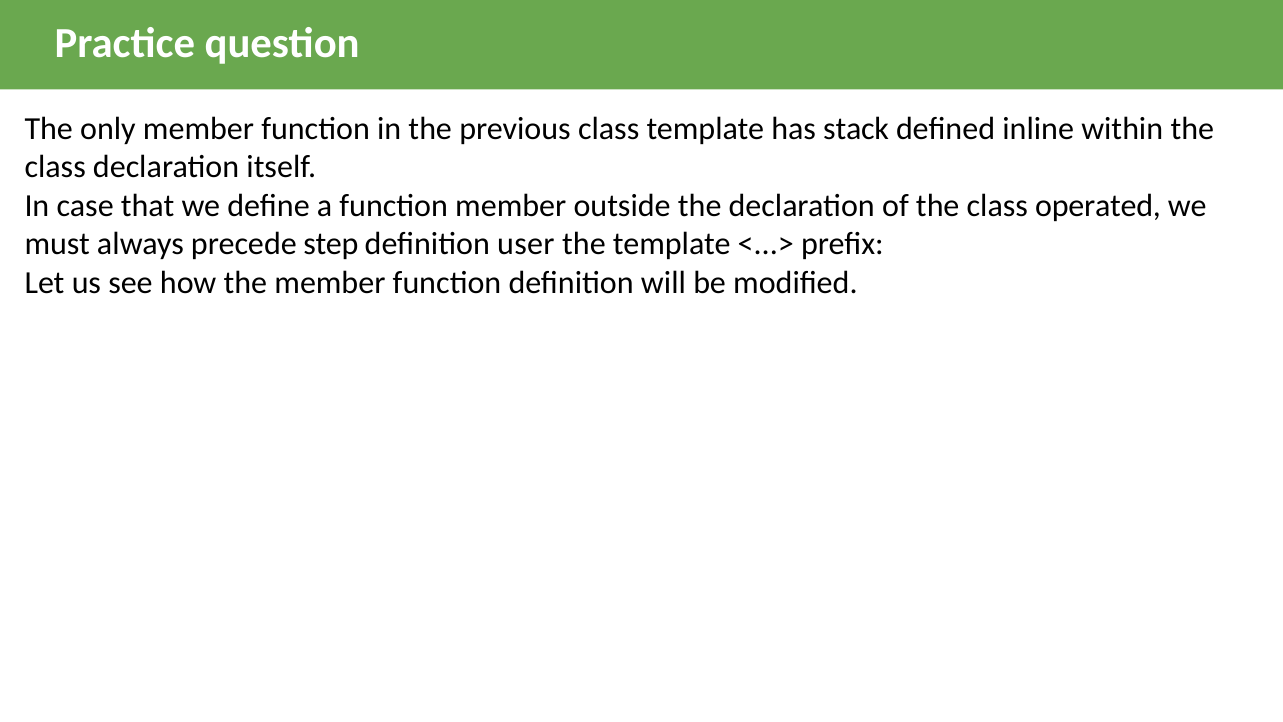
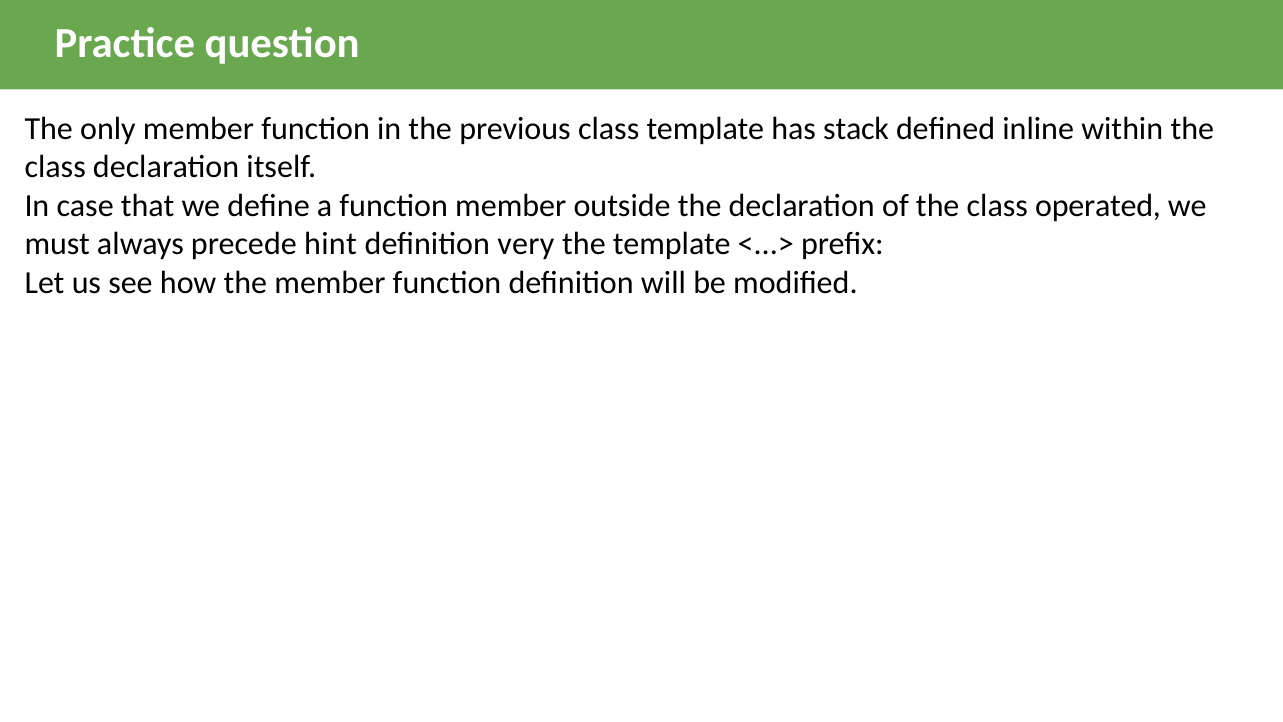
step: step -> hint
user: user -> very
